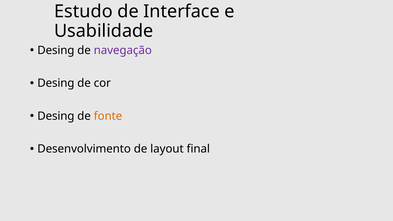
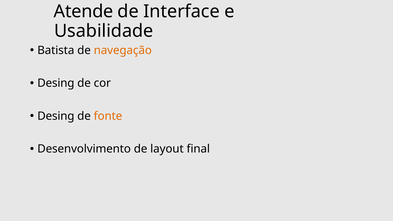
Estudo: Estudo -> Atende
Desing at (56, 50): Desing -> Batista
navegação colour: purple -> orange
